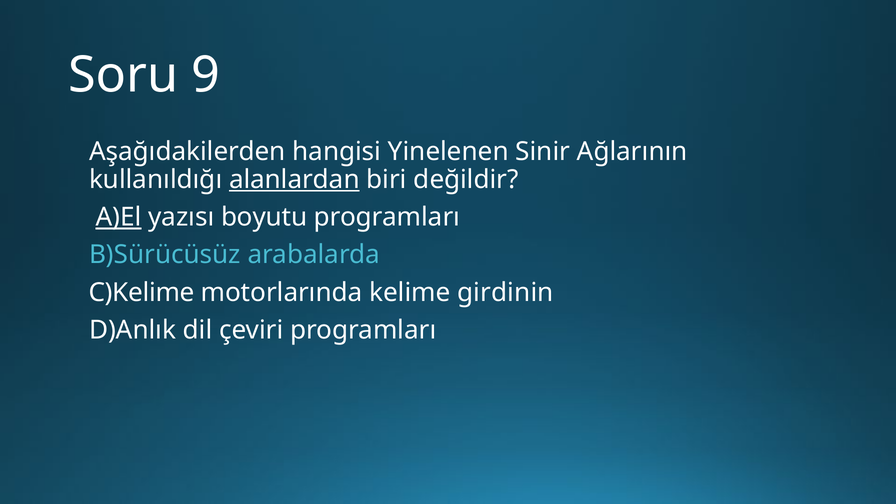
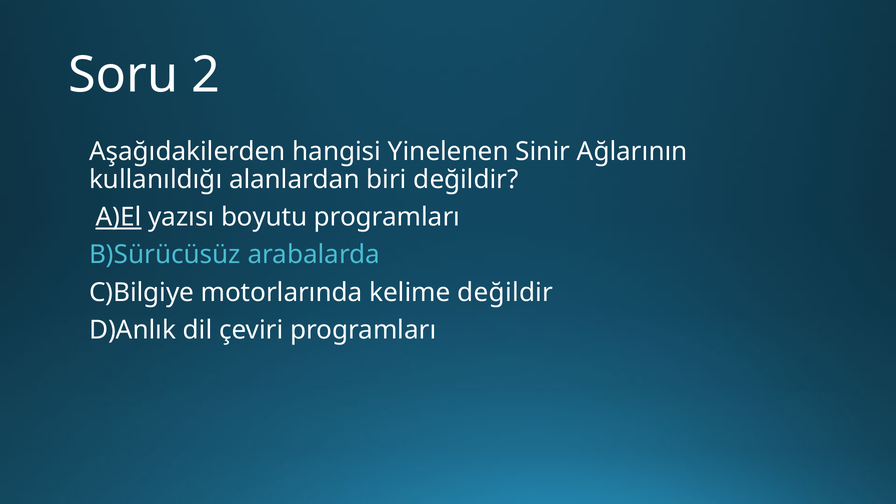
9: 9 -> 2
alanlardan underline: present -> none
C)Kelime: C)Kelime -> C)Bilgiye
kelime girdinin: girdinin -> değildir
